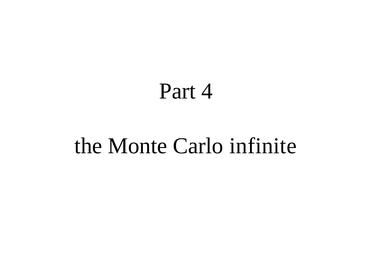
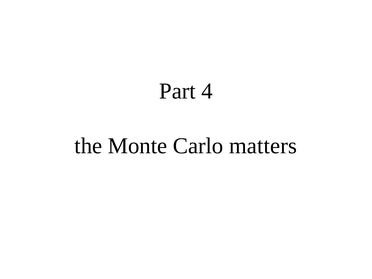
infinite: infinite -> matters
